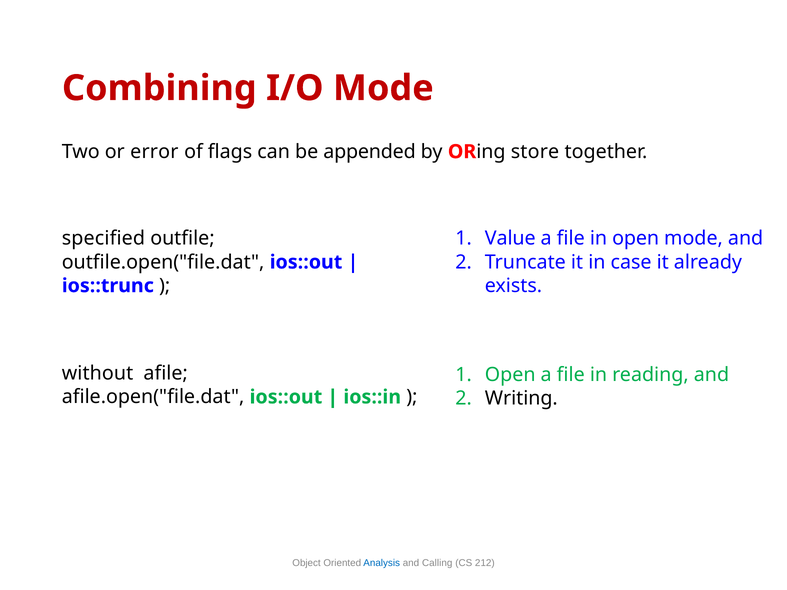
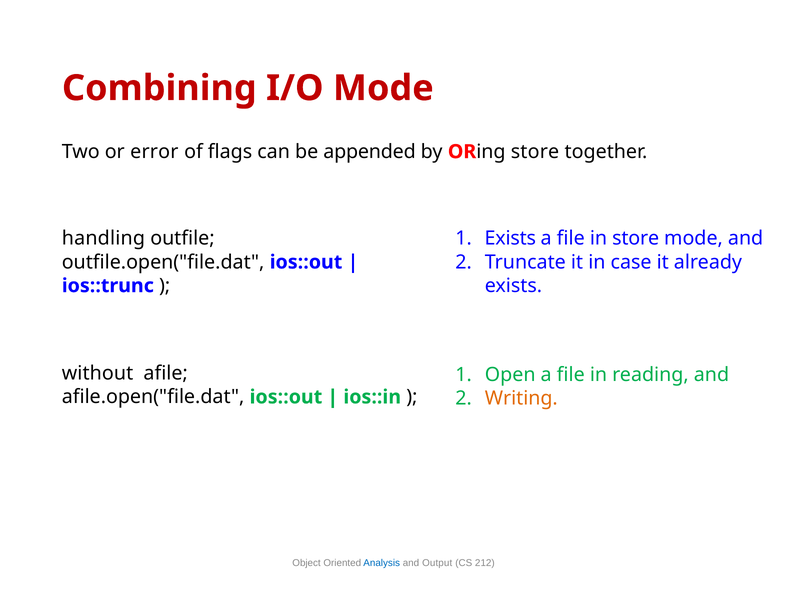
specified: specified -> handling
Value at (510, 239): Value -> Exists
in open: open -> store
Writing colour: black -> orange
Calling: Calling -> Output
